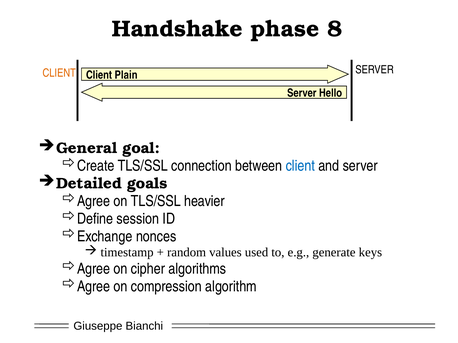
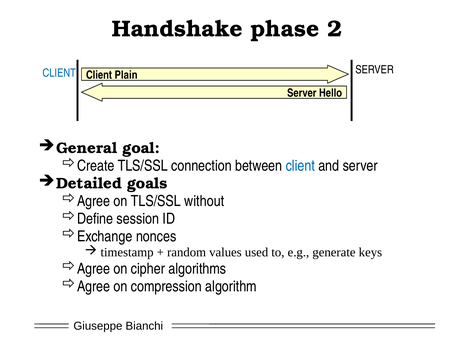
8: 8 -> 2
CLIENT at (59, 73) colour: orange -> blue
heavier: heavier -> without
